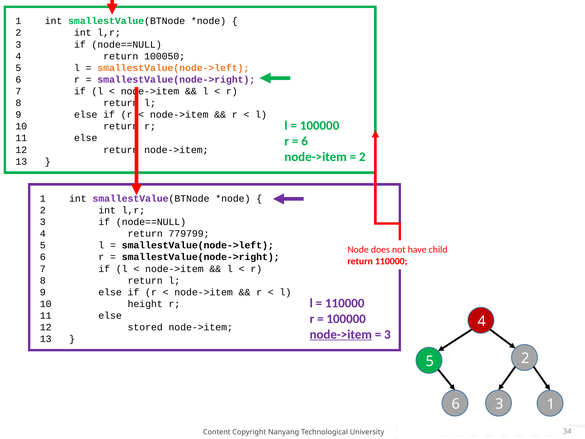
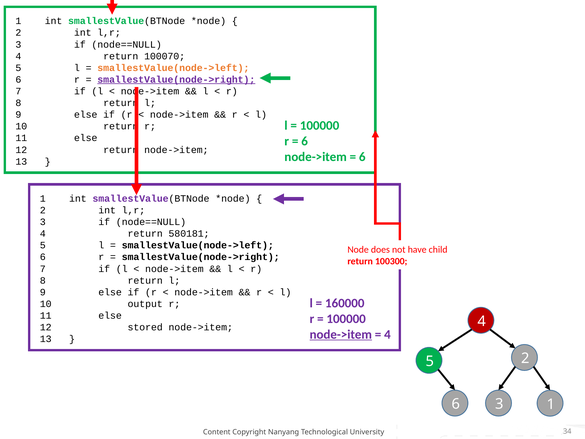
100050: 100050 -> 100070
smallestValue(node->right at (176, 80) underline: none -> present
2 at (362, 157): 2 -> 6
779799: 779799 -> 580181
return 110000: 110000 -> 100300
110000 at (345, 303): 110000 -> 160000
height: height -> output
3 at (387, 334): 3 -> 4
